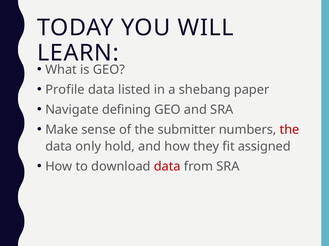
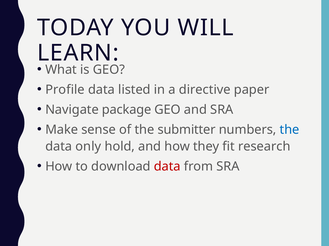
shebang: shebang -> directive
defining: defining -> package
the at (290, 130) colour: red -> blue
assigned: assigned -> research
